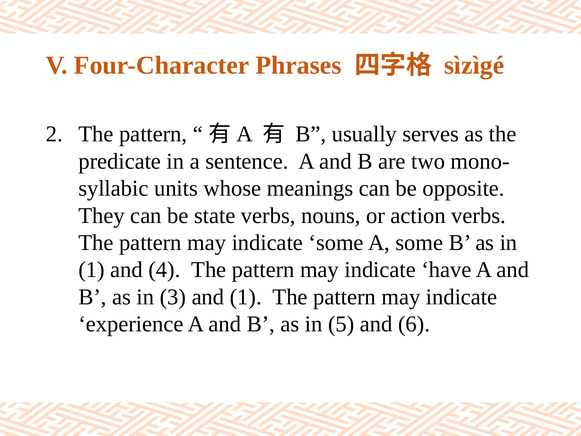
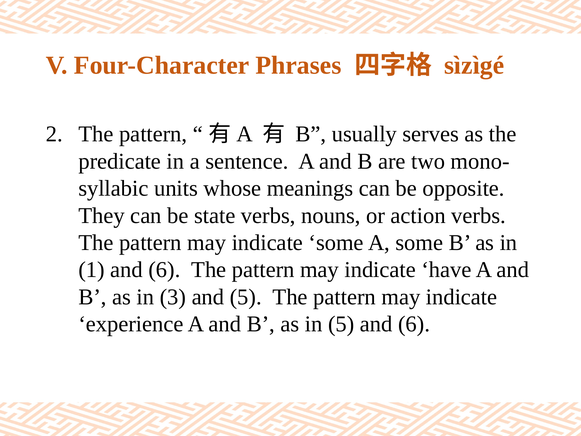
1 and 4: 4 -> 6
and 1: 1 -> 5
